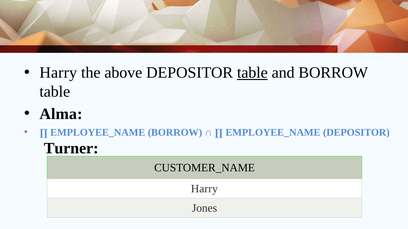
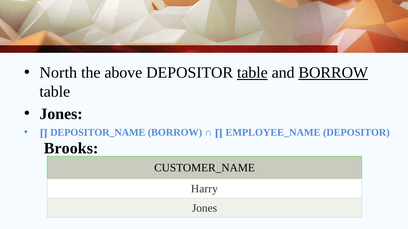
Harry at (58, 73): Harry -> North
BORROW at (333, 73) underline: none -> present
Alma at (61, 114): Alma -> Jones
EMPLOYEE_NAME at (98, 133): EMPLOYEE_NAME -> DEPOSITOR_NAME
Turner: Turner -> Brooks
